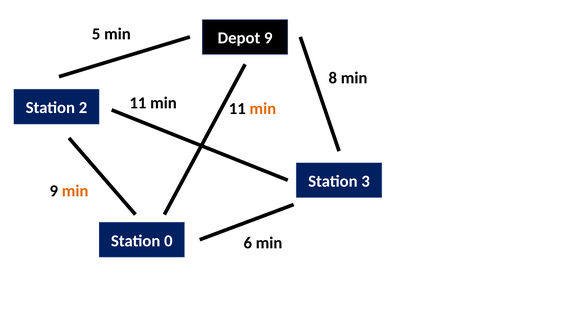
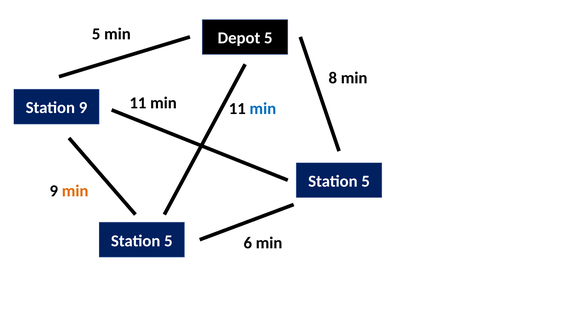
Depot 9: 9 -> 5
Station 2: 2 -> 9
min at (263, 109) colour: orange -> blue
3 at (366, 181): 3 -> 5
0 at (168, 241): 0 -> 5
